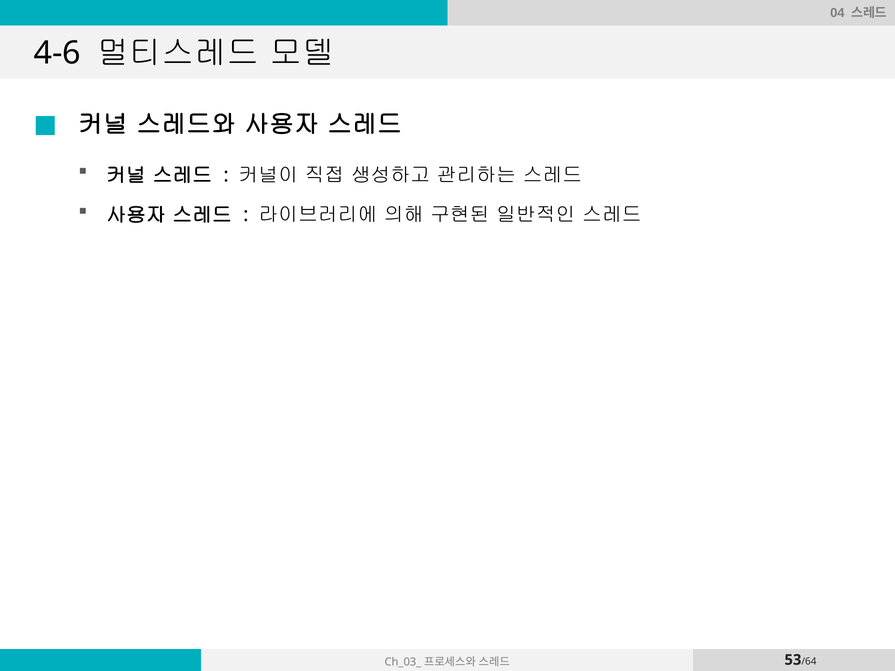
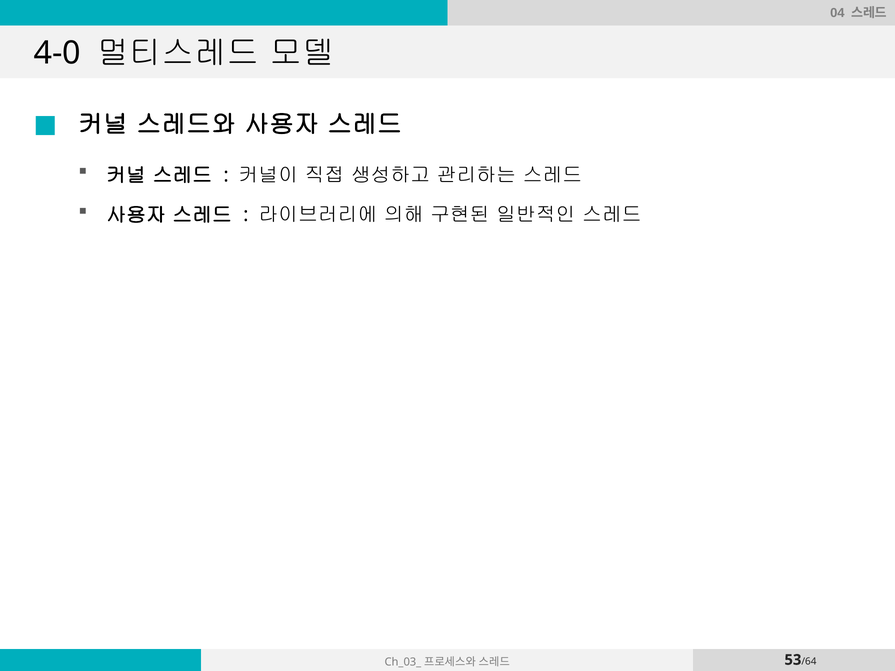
4-6: 4-6 -> 4-0
